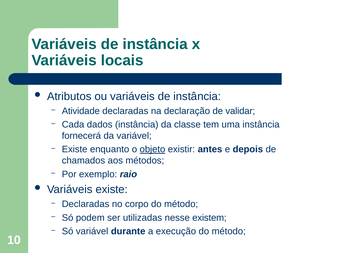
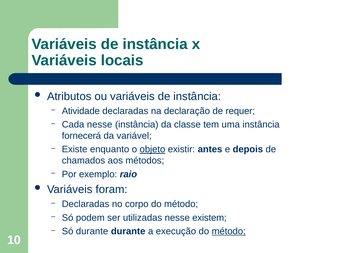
validar: validar -> requer
Cada dados: dados -> nesse
Variáveis existe: existe -> foram
Só variável: variável -> durante
método at (229, 232) underline: none -> present
